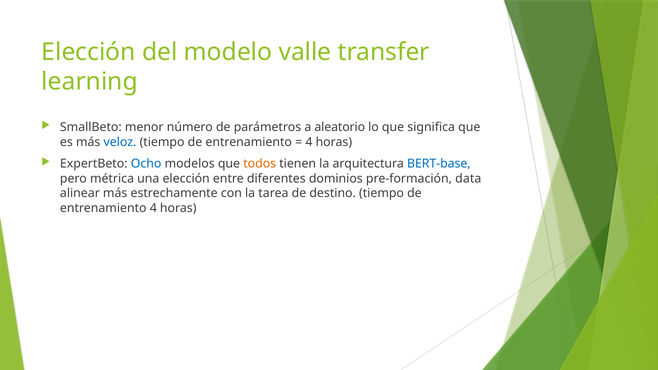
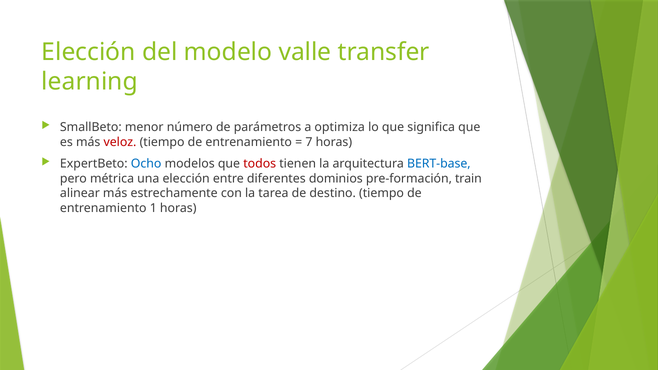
aleatorio: aleatorio -> optimiza
veloz colour: blue -> red
4 at (309, 142): 4 -> 7
todos colour: orange -> red
data: data -> train
entrenamiento 4: 4 -> 1
